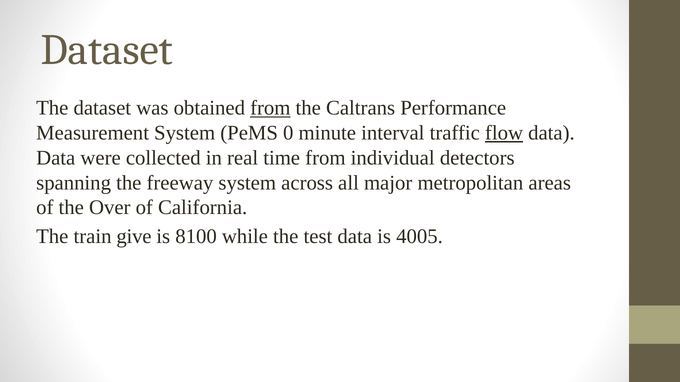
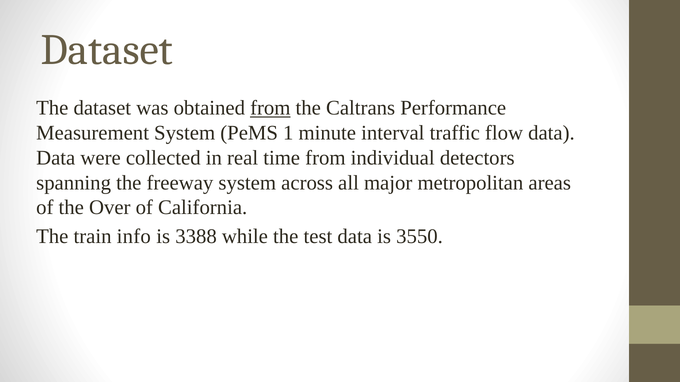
0: 0 -> 1
flow underline: present -> none
give: give -> info
8100: 8100 -> 3388
4005: 4005 -> 3550
